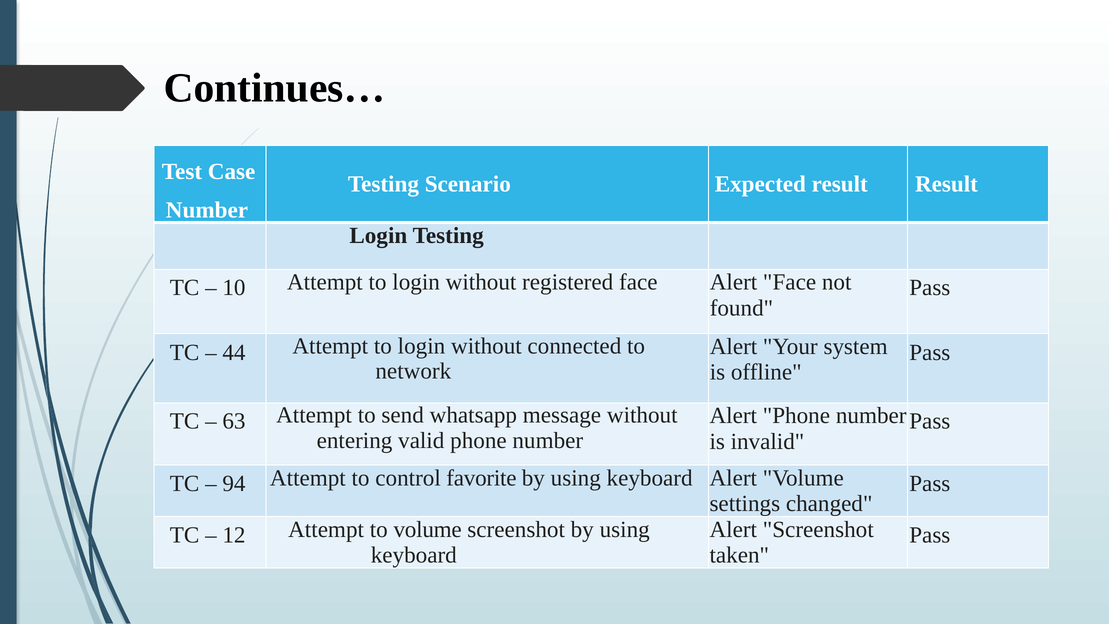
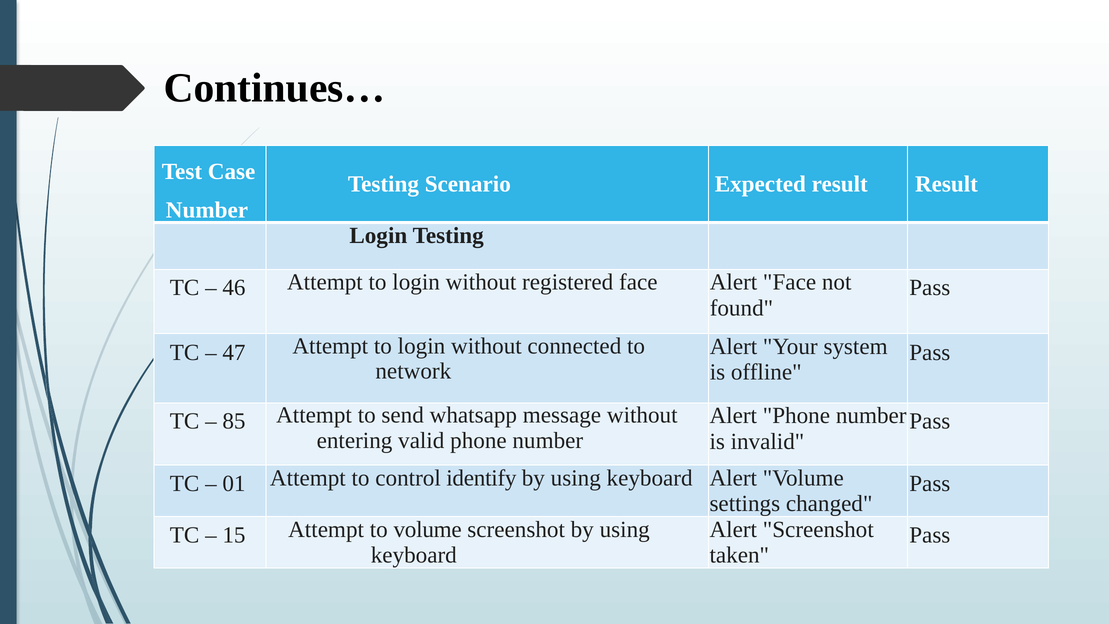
10: 10 -> 46
44: 44 -> 47
63: 63 -> 85
94: 94 -> 01
favorite: favorite -> identify
12: 12 -> 15
